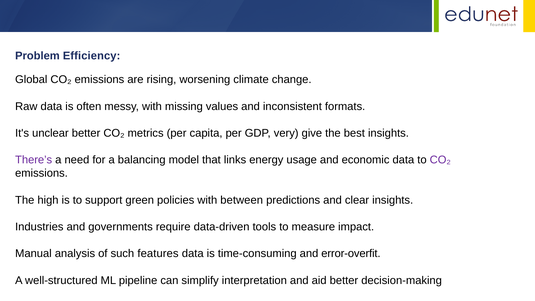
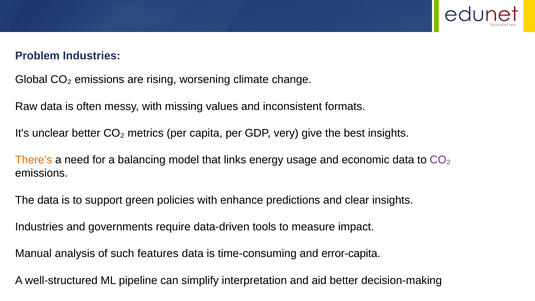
Problem Efficiency: Efficiency -> Industries
There’s colour: purple -> orange
The high: high -> data
between: between -> enhance
error-overfit: error-overfit -> error-capita
